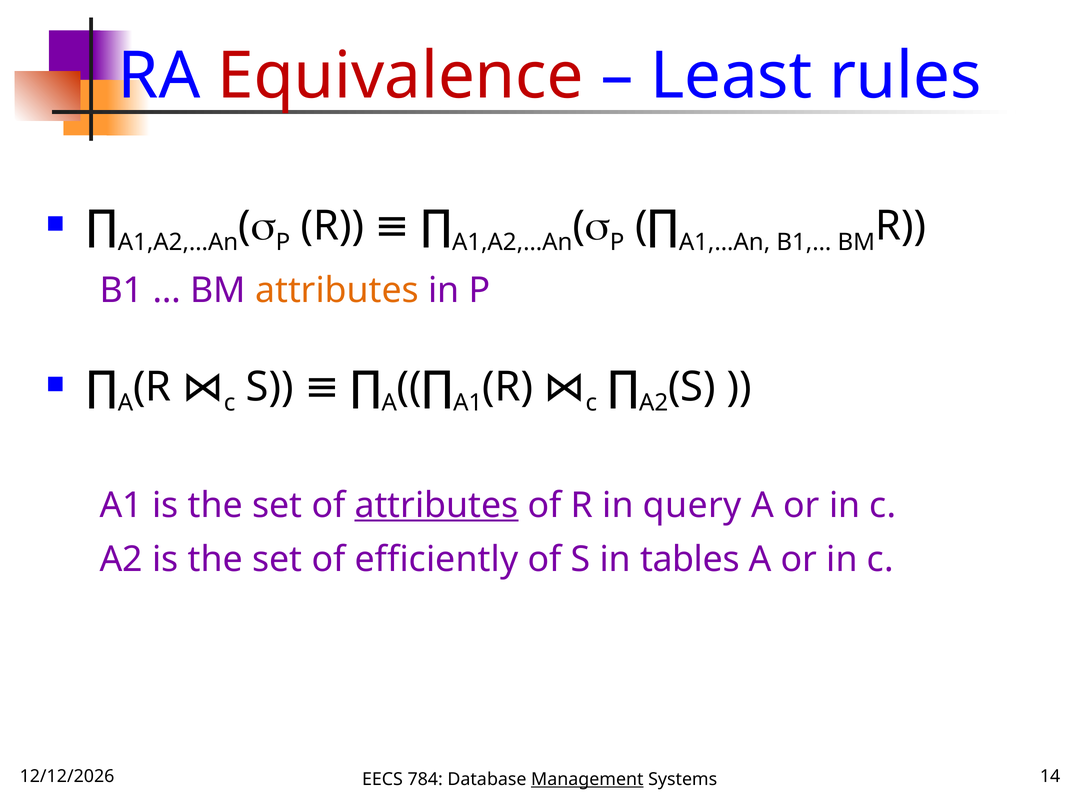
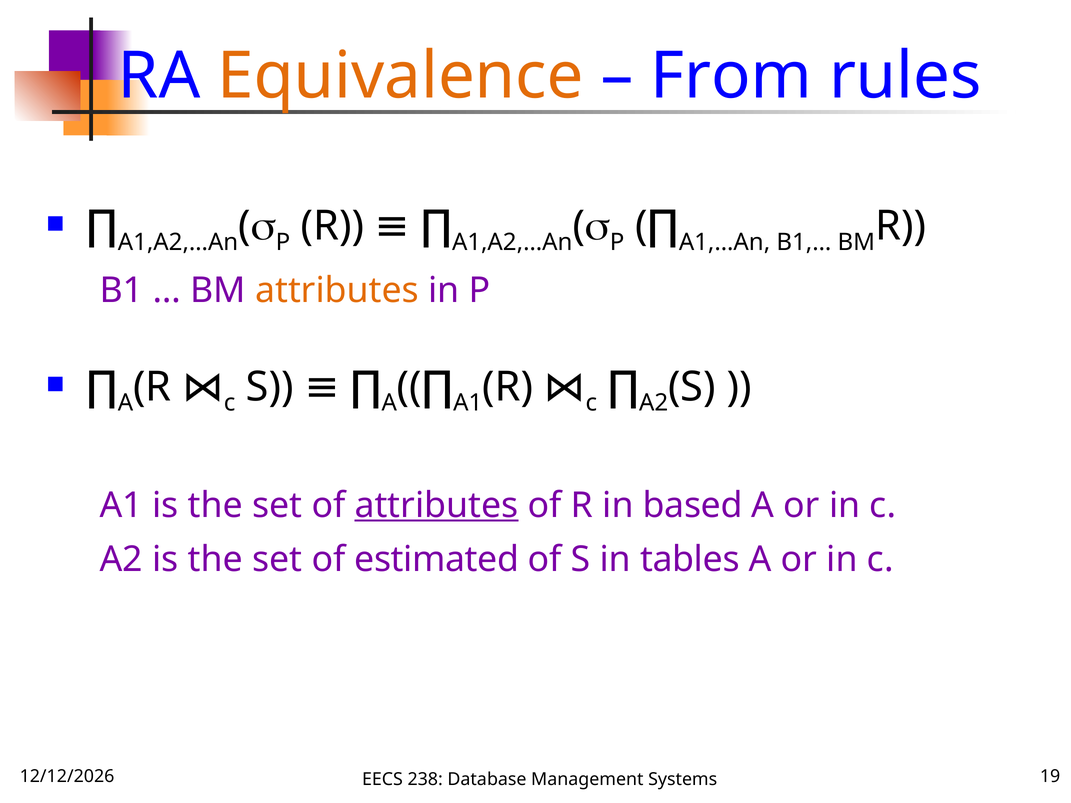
Equivalence colour: red -> orange
Least: Least -> From
query: query -> based
efficiently: efficiently -> estimated
784: 784 -> 238
Management underline: present -> none
14: 14 -> 19
